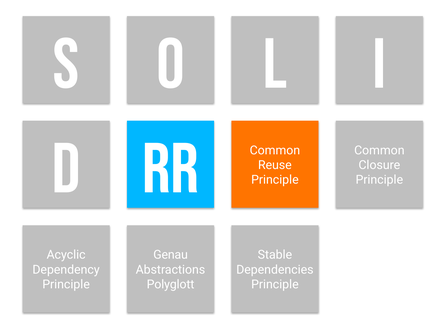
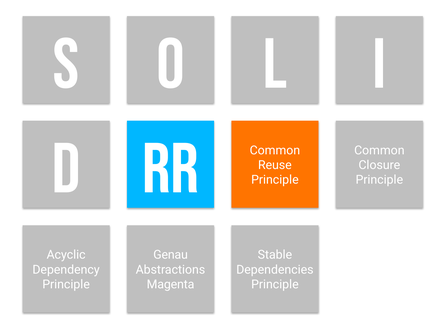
Polyglott: Polyglott -> Magenta
